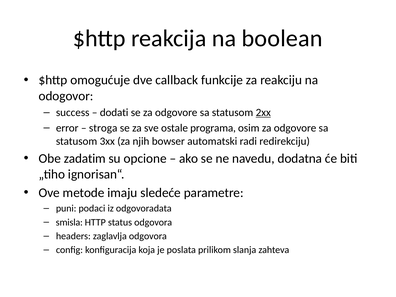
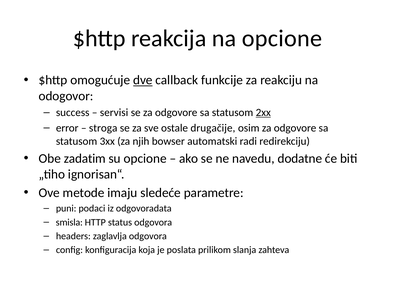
na boolean: boolean -> opcione
dve underline: none -> present
dodati: dodati -> servisi
programa: programa -> drugačije
dodatna: dodatna -> dodatne
